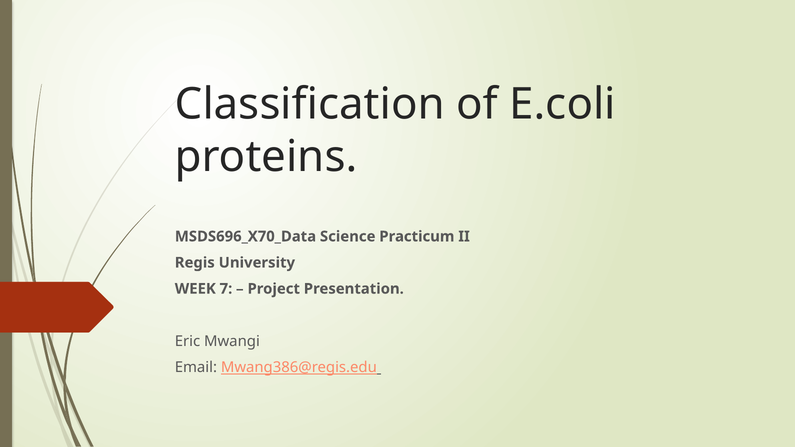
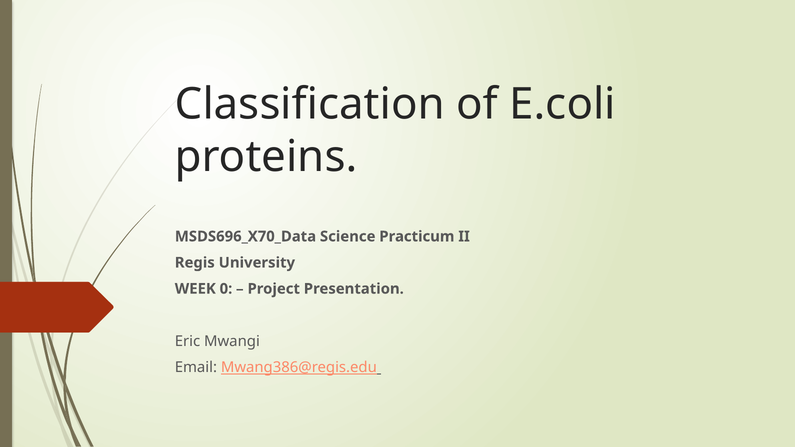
7: 7 -> 0
